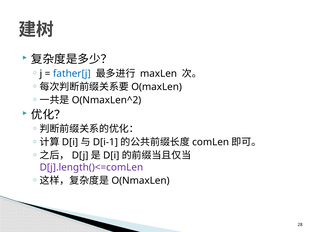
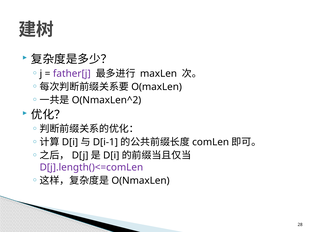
father[j colour: blue -> purple
